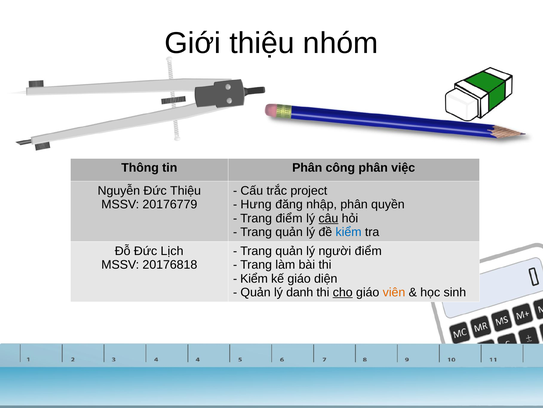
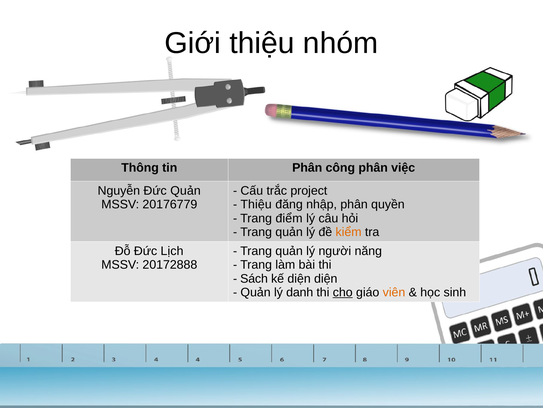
Đức Thiệu: Thiệu -> Quản
Hưng at (256, 204): Hưng -> Thiệu
câu underline: present -> none
kiểm at (349, 232) colour: blue -> orange
người điểm: điểm -> năng
20176818: 20176818 -> 20172888
Kiểm at (254, 278): Kiểm -> Sách
kế giáo: giáo -> diện
